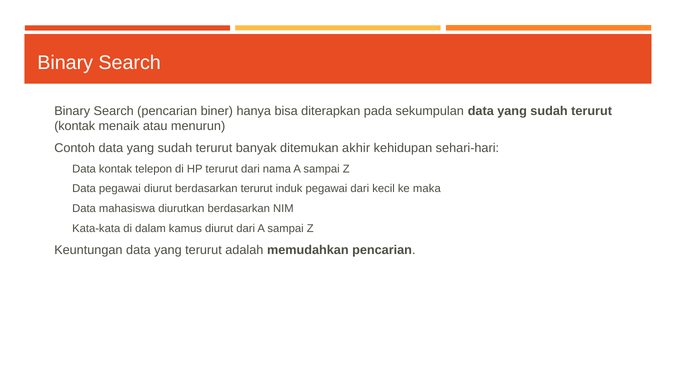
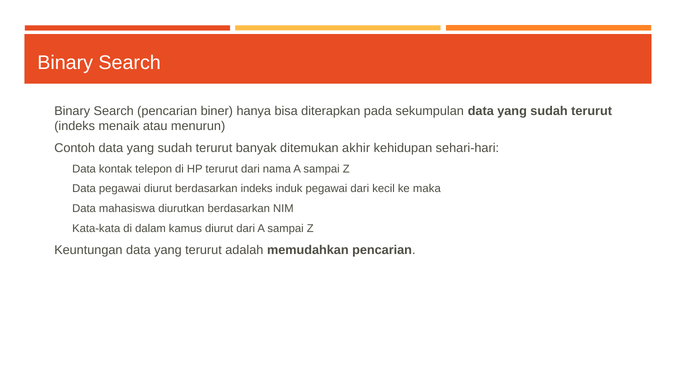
kontak at (75, 126): kontak -> indeks
berdasarkan terurut: terurut -> indeks
